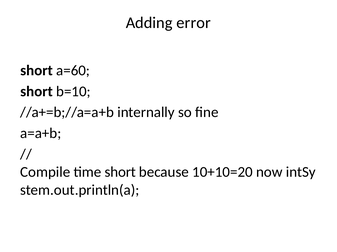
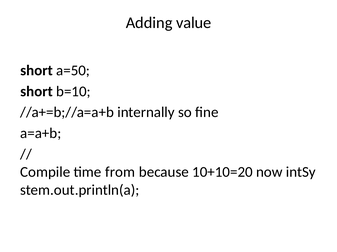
error: error -> value
a=60: a=60 -> a=50
time short: short -> from
